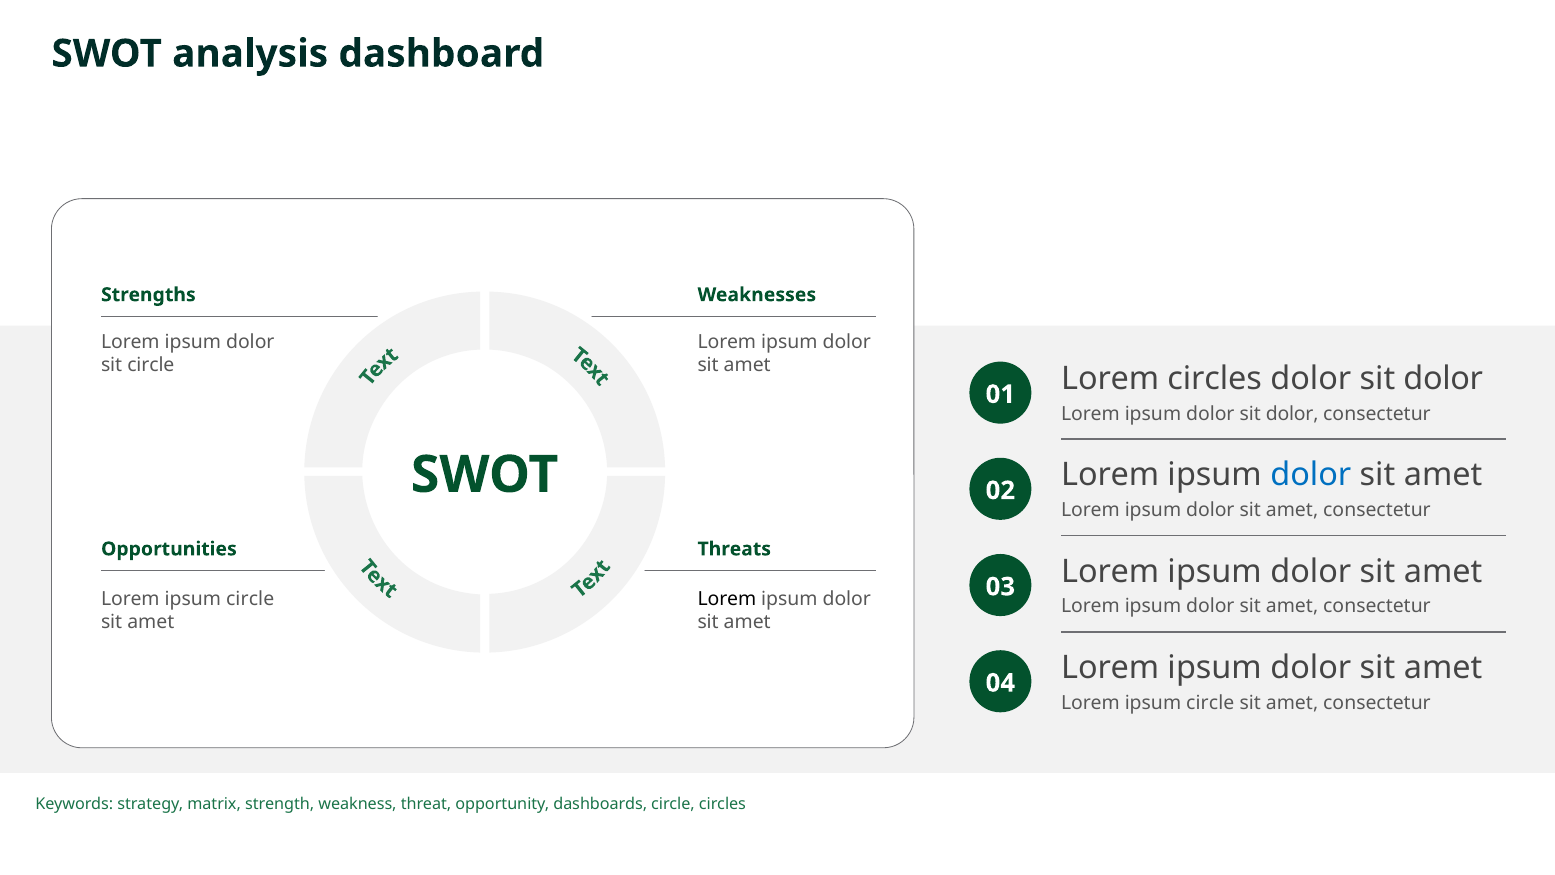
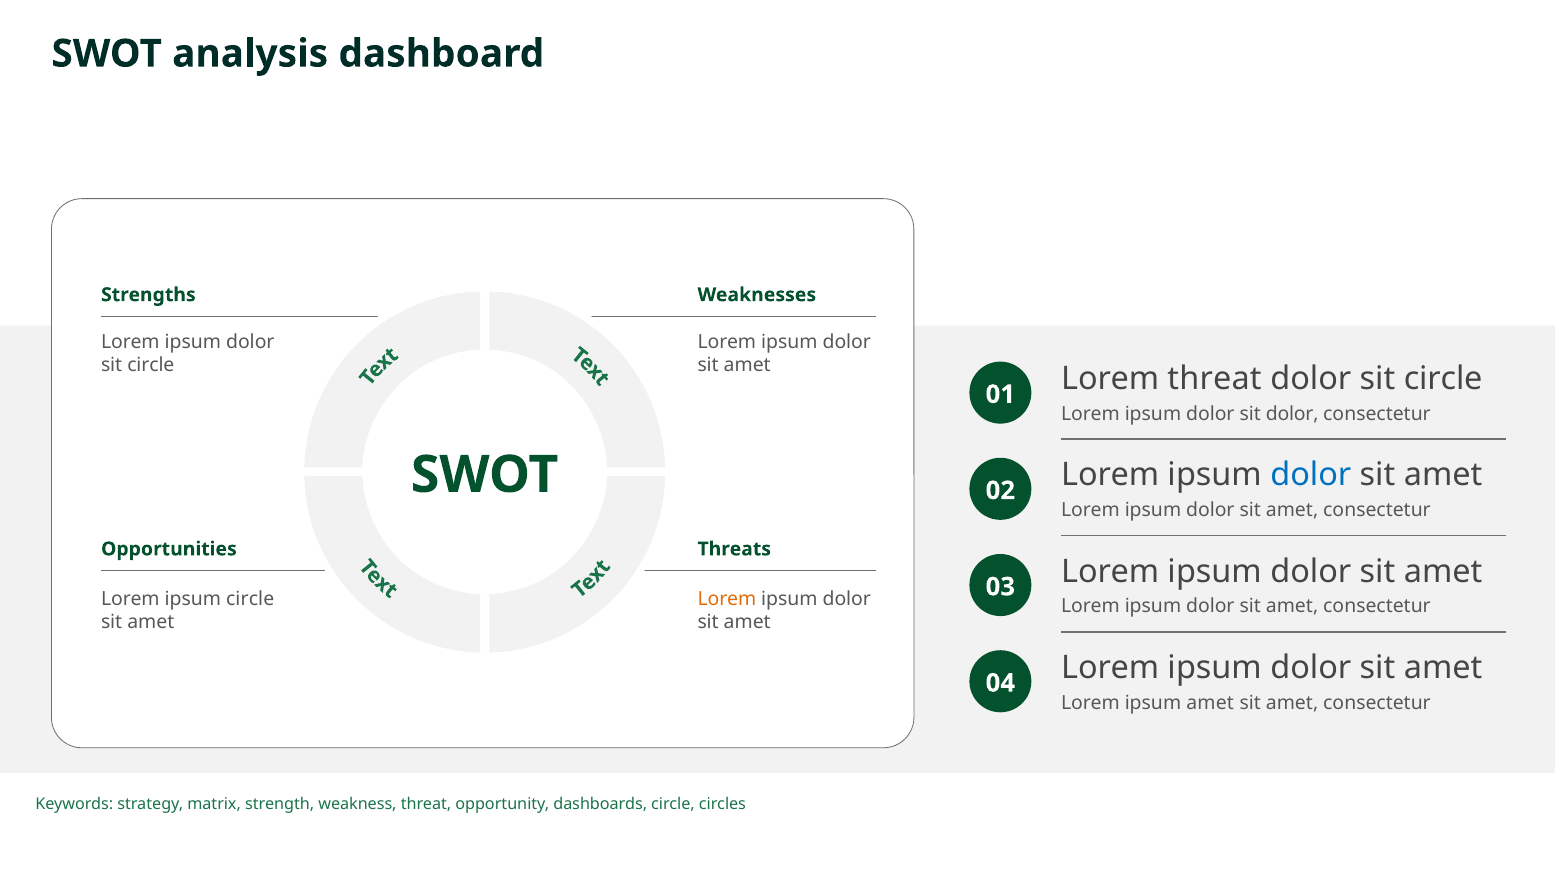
Lorem circles: circles -> threat
dolor at (1443, 379): dolor -> circle
Lorem at (727, 599) colour: black -> orange
circle at (1210, 702): circle -> amet
